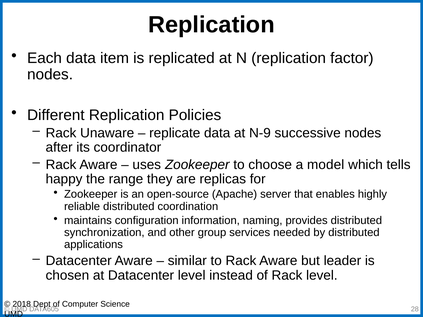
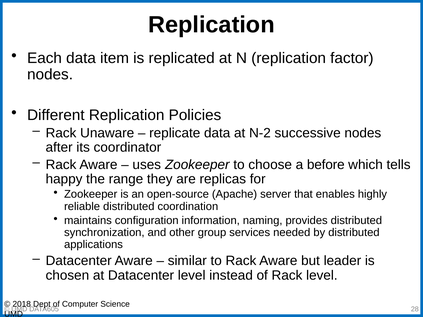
N-9: N-9 -> N-2
model: model -> before
